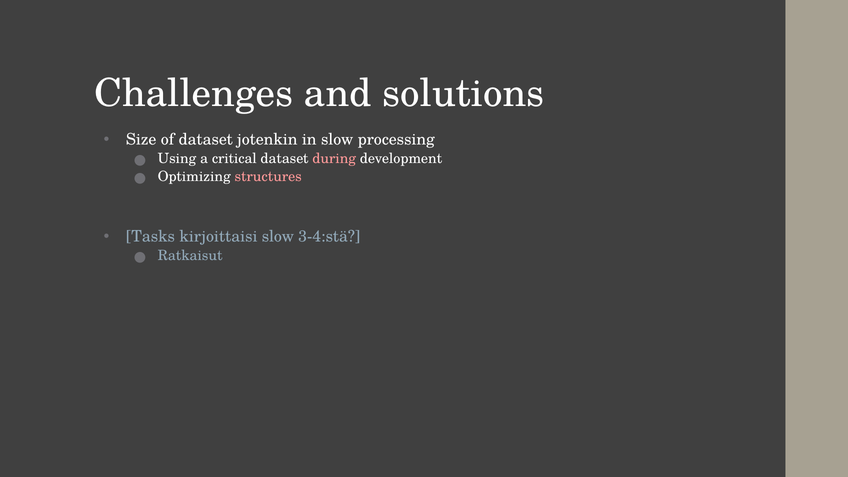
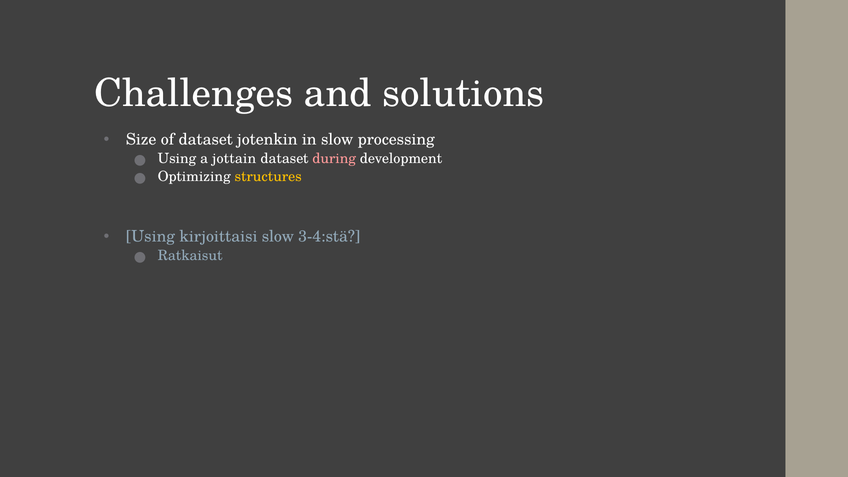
critical: critical -> jottain
structures colour: pink -> yellow
Tasks at (150, 236): Tasks -> Using
